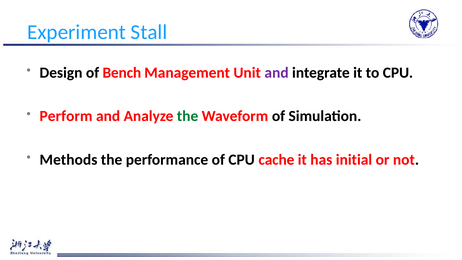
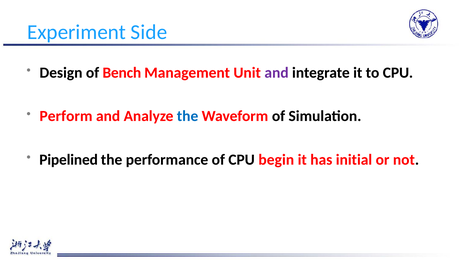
Stall: Stall -> Side
the at (188, 116) colour: green -> blue
Methods: Methods -> Pipelined
cache: cache -> begin
